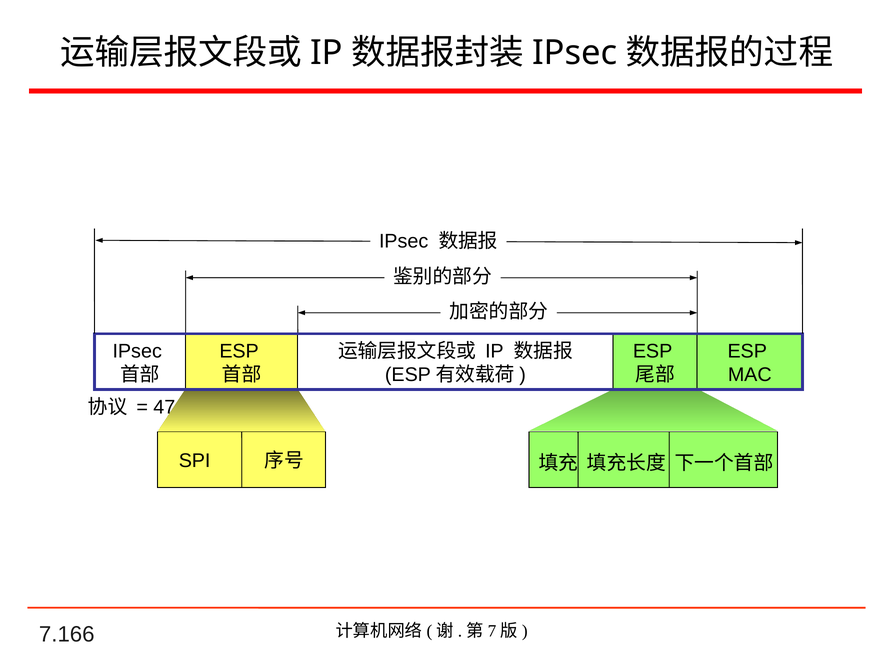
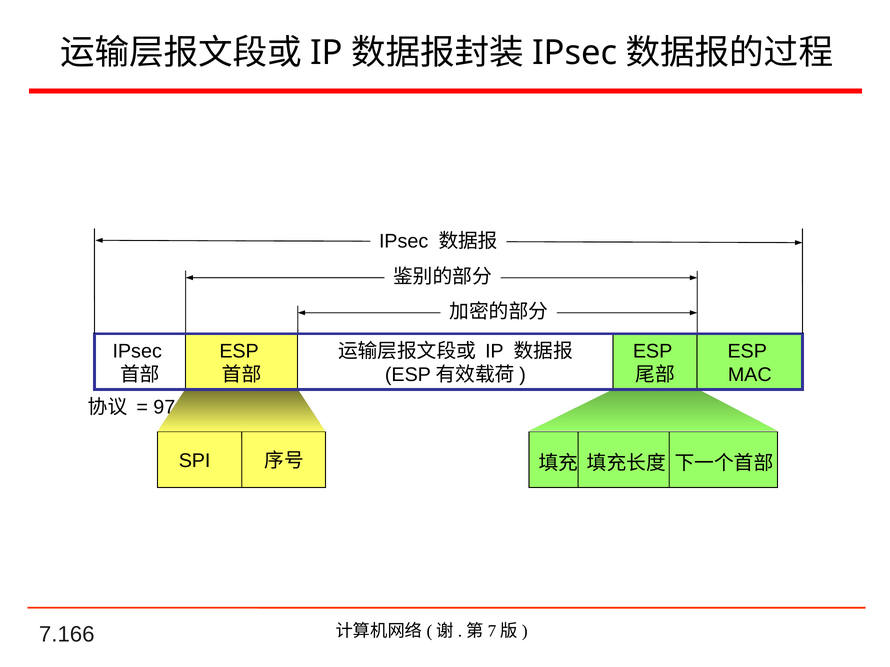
47: 47 -> 97
